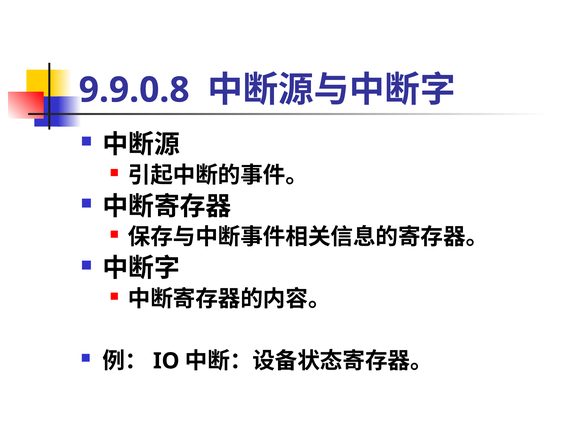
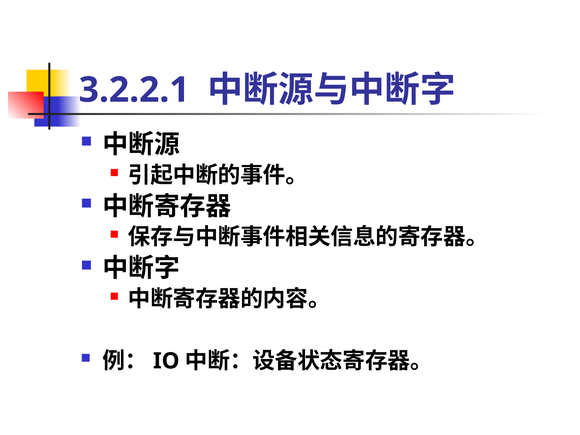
9.9.0.8: 9.9.0.8 -> 3.2.2.1
